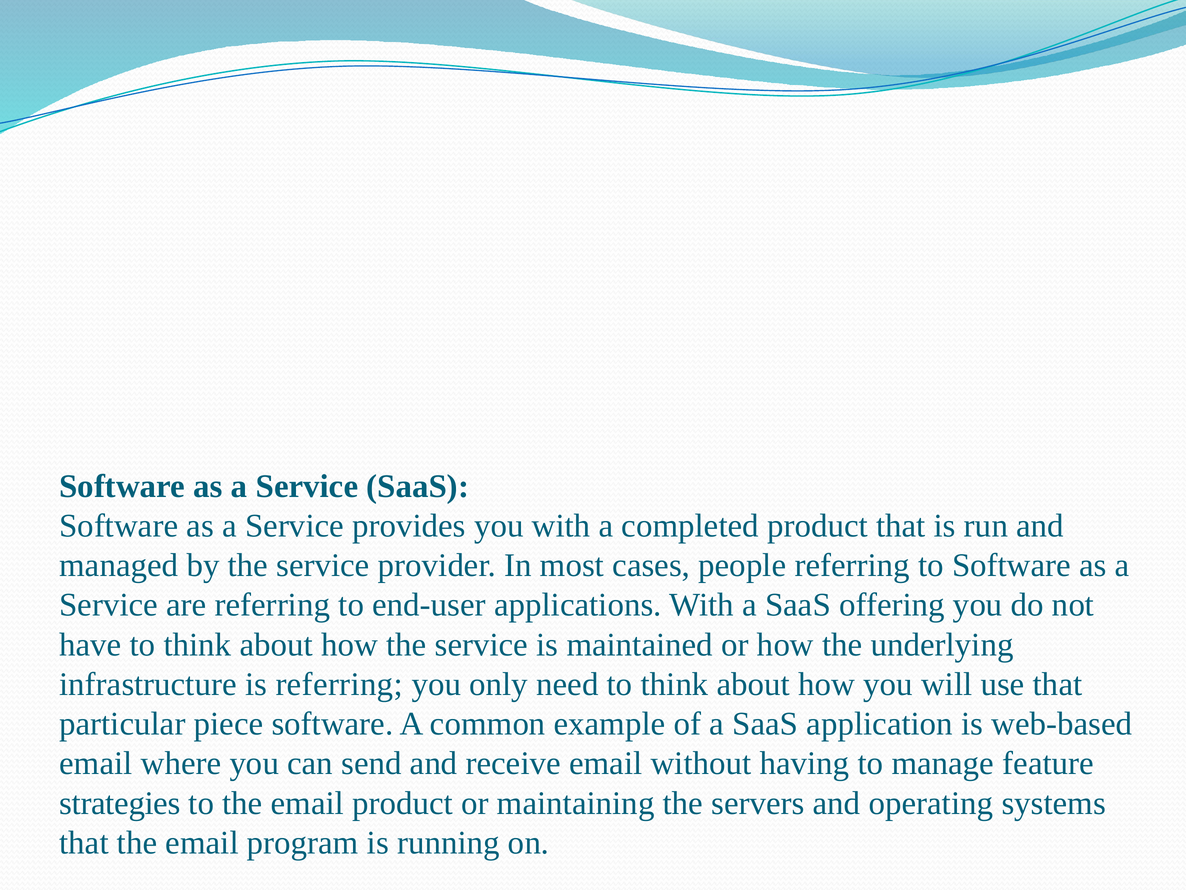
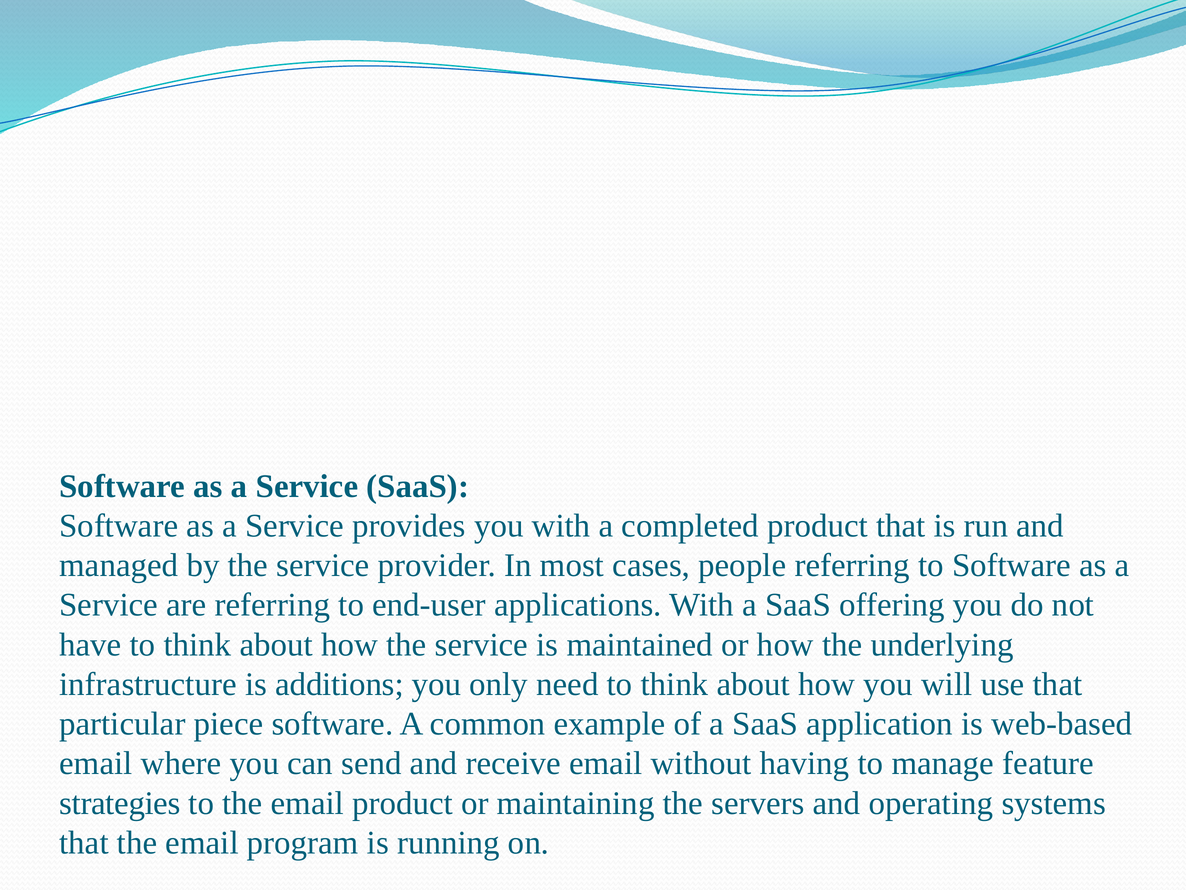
is referring: referring -> additions
